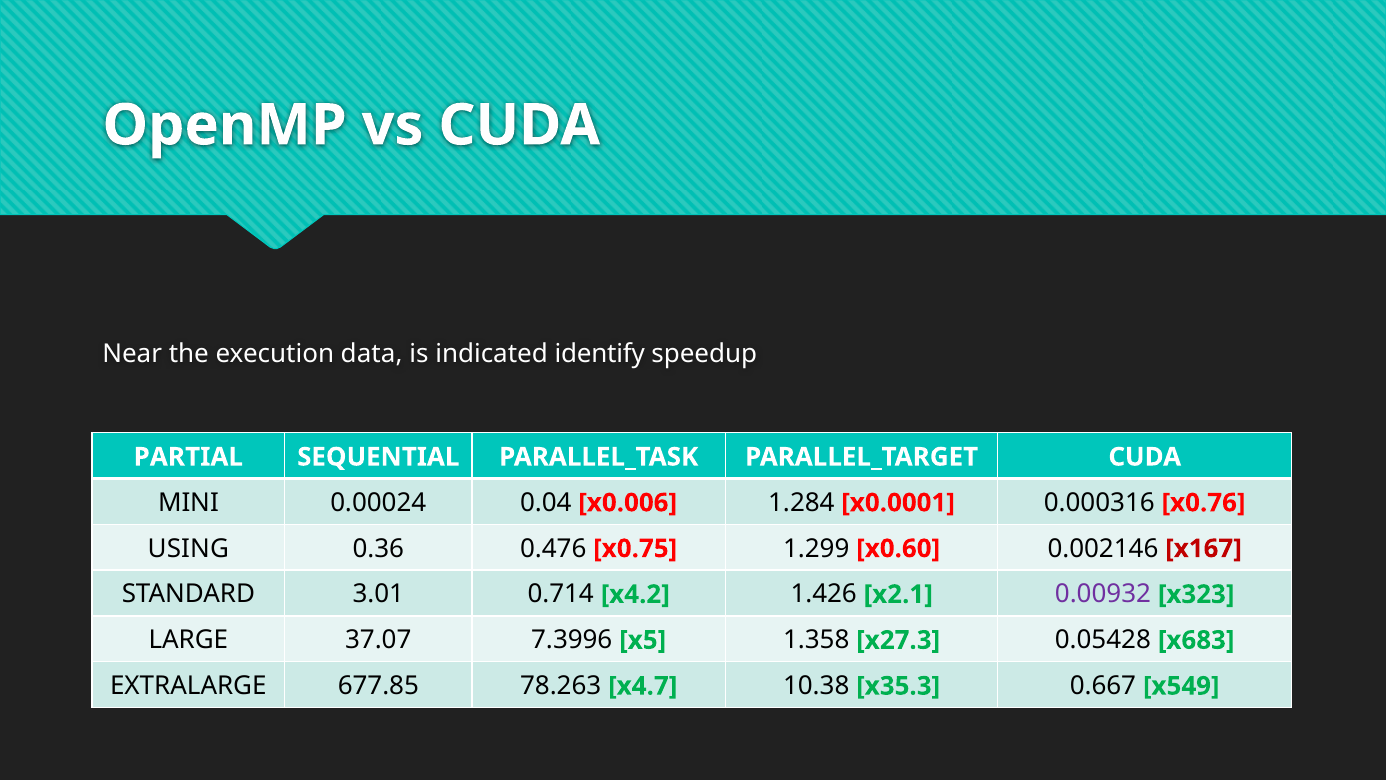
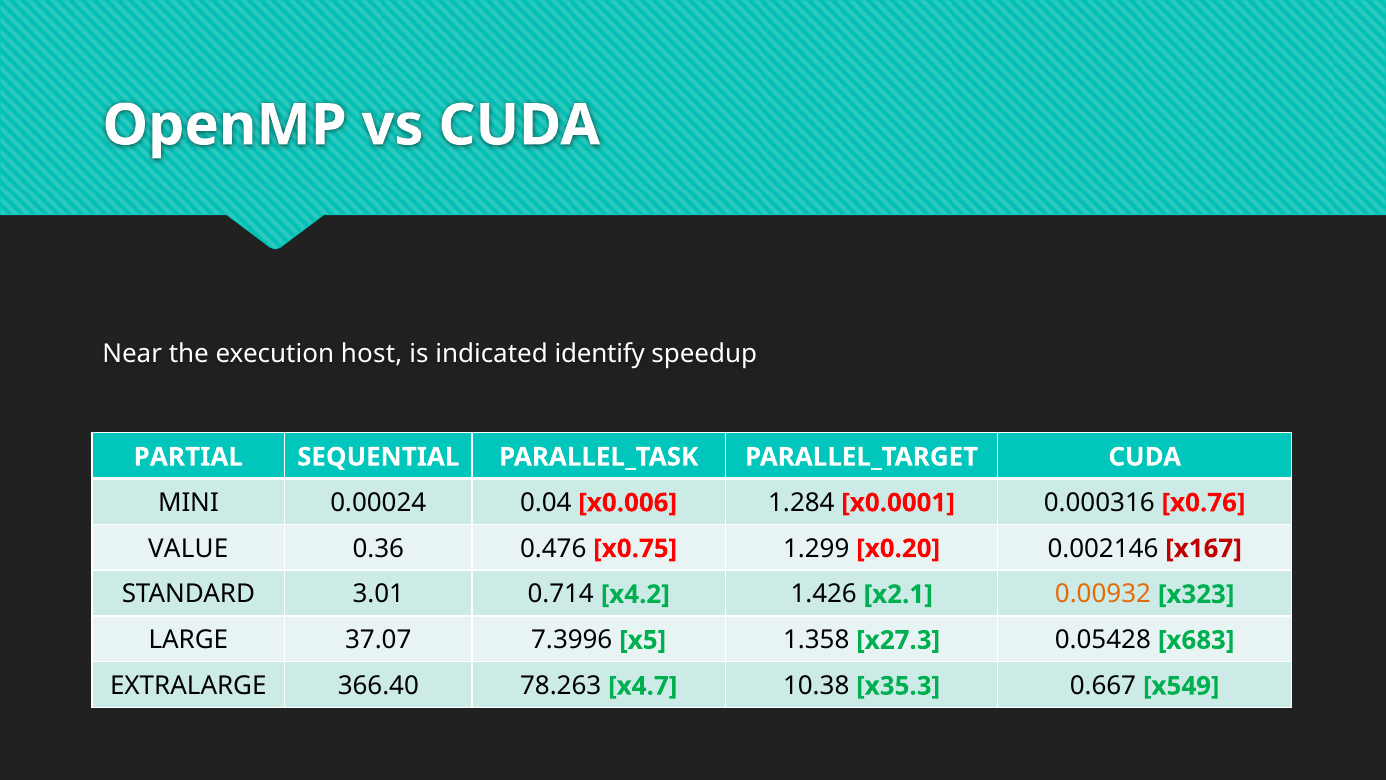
data: data -> host
USING: USING -> VALUE
x0.60: x0.60 -> x0.20
0.00932 colour: purple -> orange
677.85: 677.85 -> 366.40
